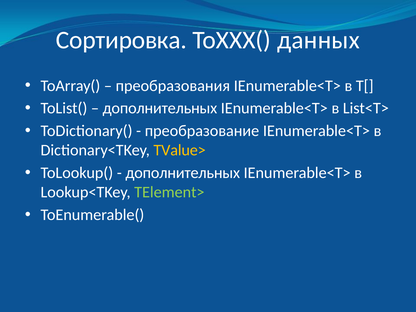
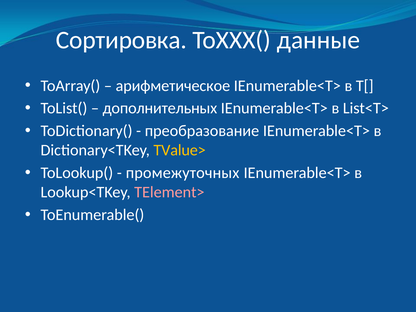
данных: данных -> данные
преобразования: преобразования -> арифметическое
дополнительных at (183, 173): дополнительных -> промежуточных
TElement> colour: light green -> pink
